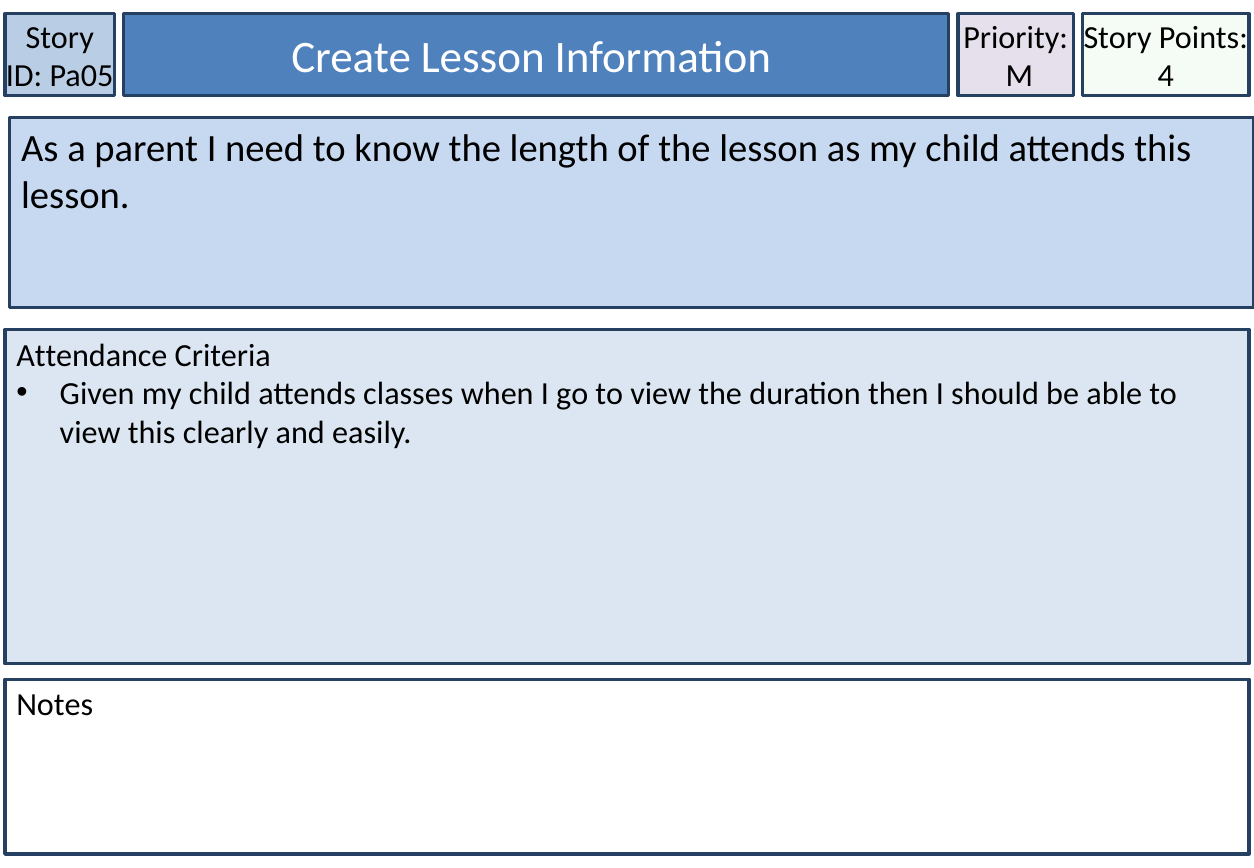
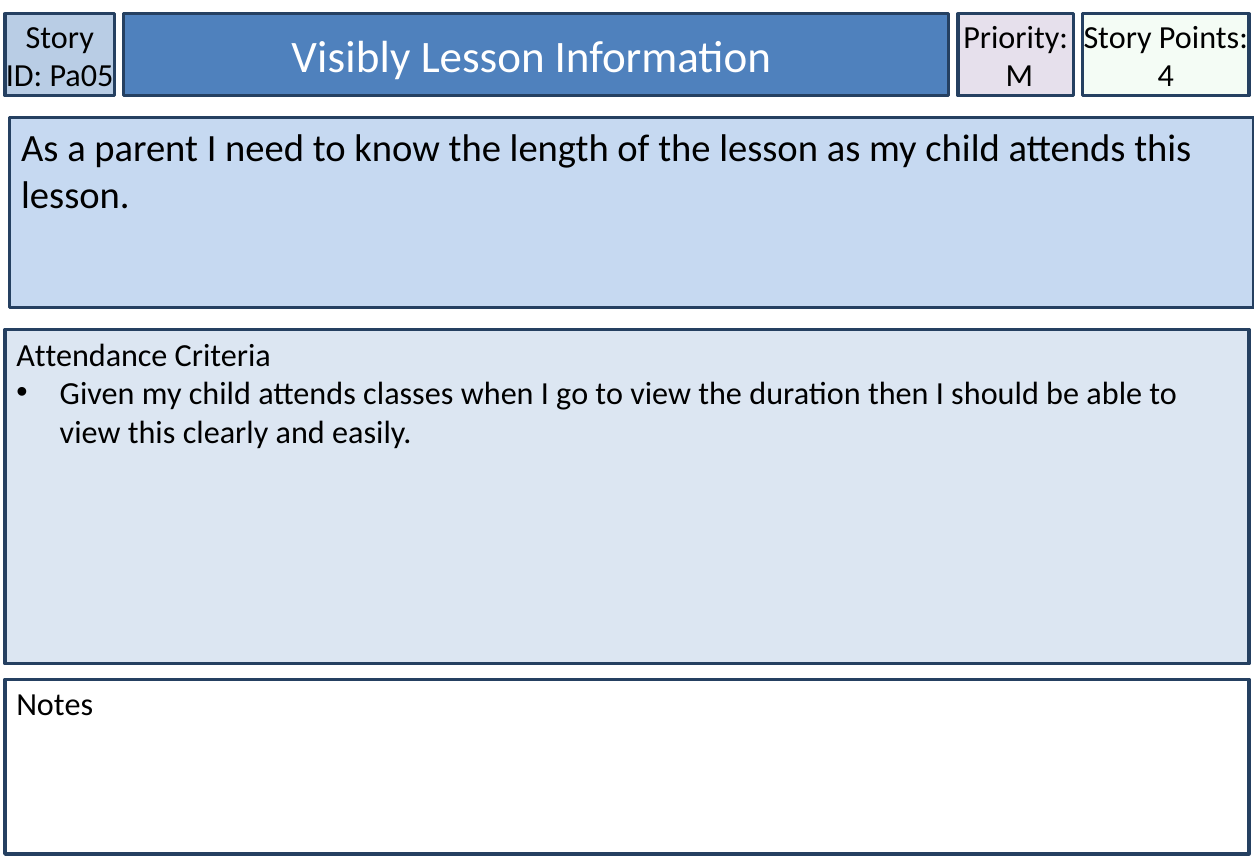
Create: Create -> Visibly
